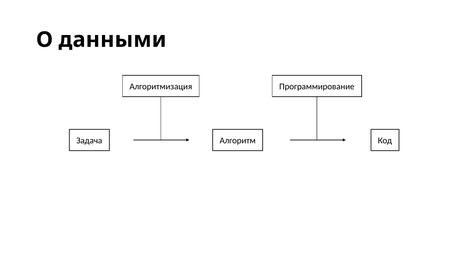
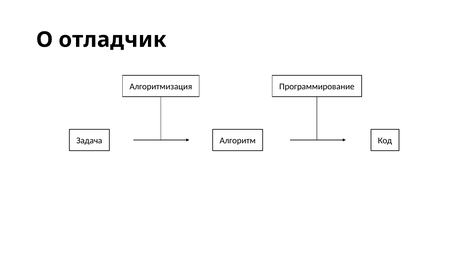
данными: данными -> отладчик
